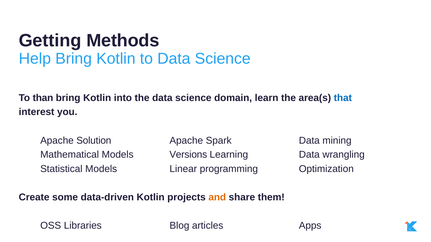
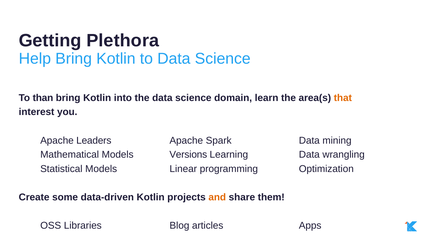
Methods: Methods -> Plethora
that colour: blue -> orange
Solution: Solution -> Leaders
